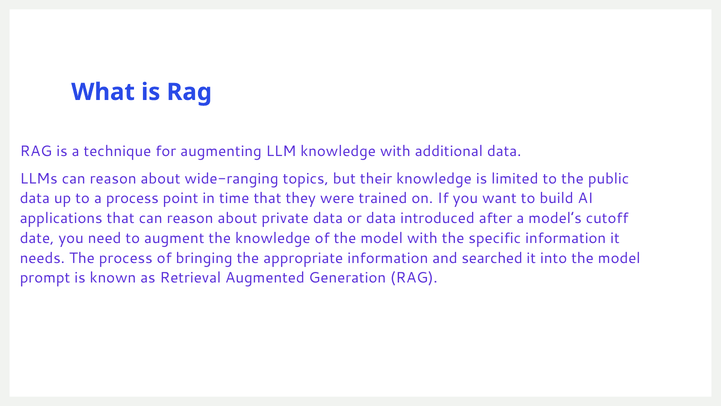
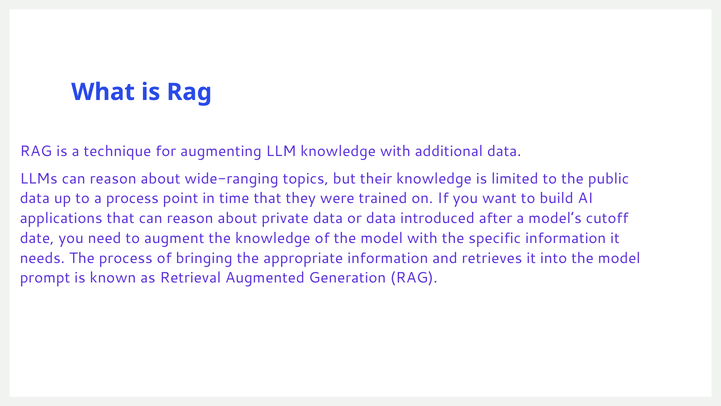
searched: searched -> retrieves
